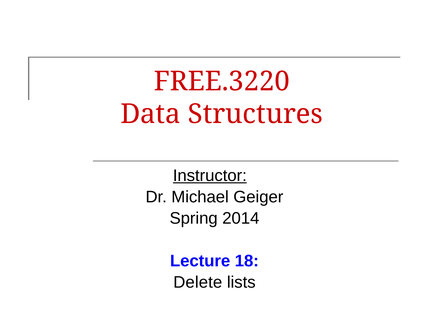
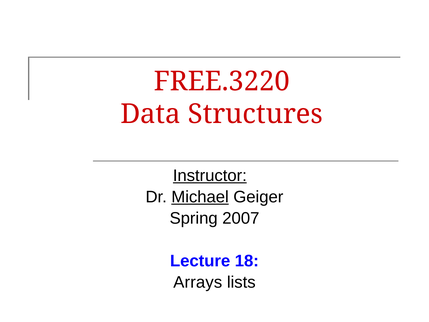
Michael underline: none -> present
2014: 2014 -> 2007
Delete: Delete -> Arrays
